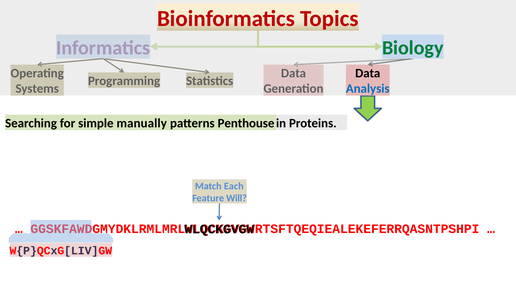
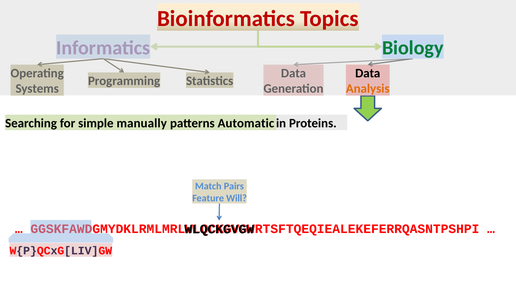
Analysis colour: blue -> orange
Penthouse: Penthouse -> Automatic
Each: Each -> Pairs
